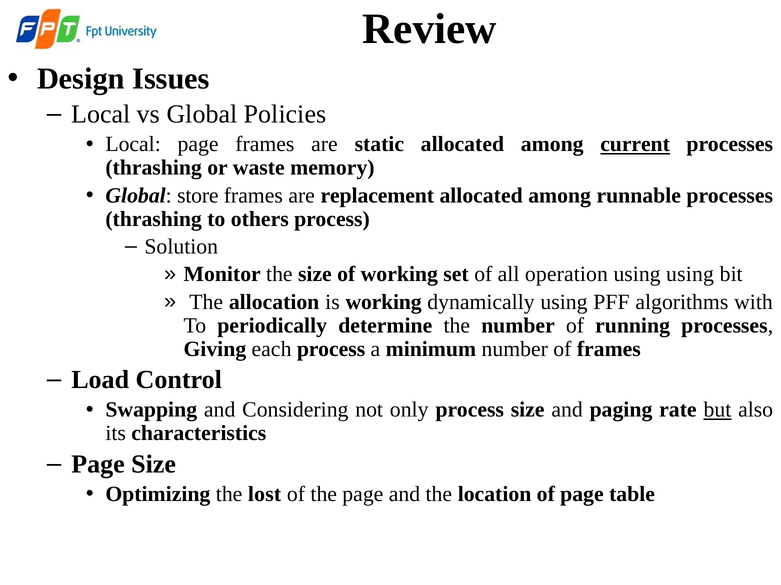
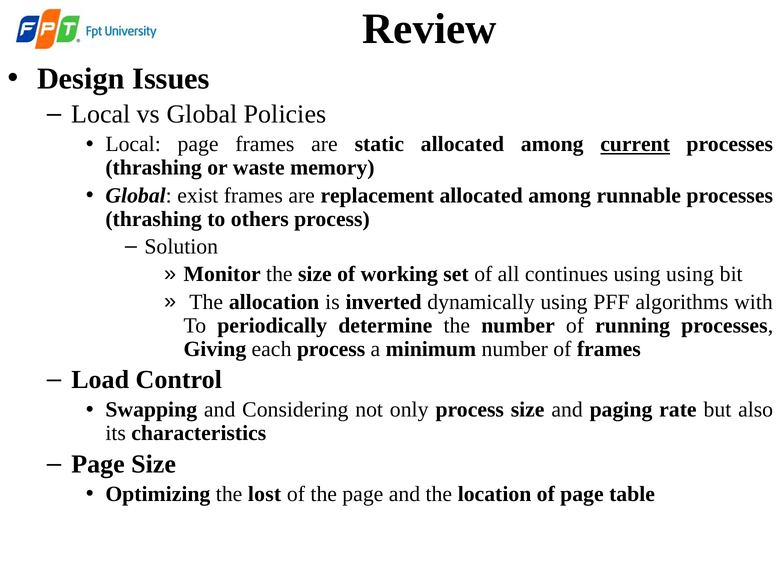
store: store -> exist
operation: operation -> continues
is working: working -> inverted
but underline: present -> none
